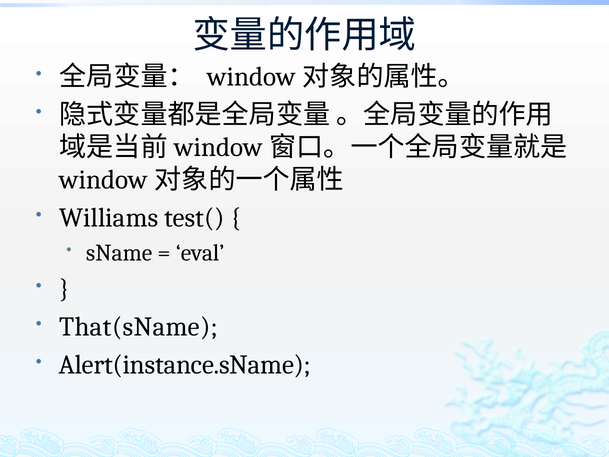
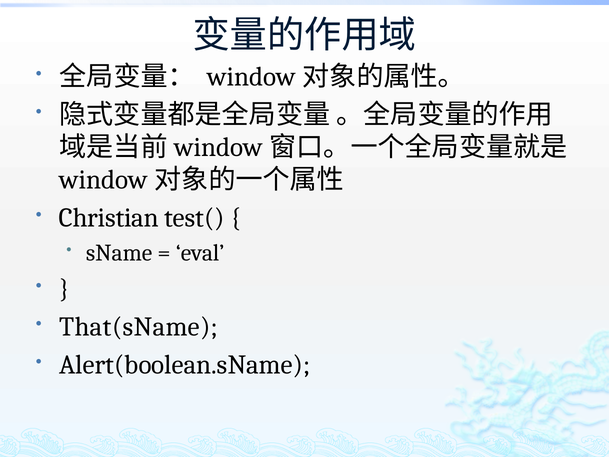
Williams: Williams -> Christian
Alert(instance.sName: Alert(instance.sName -> Alert(boolean.sName
